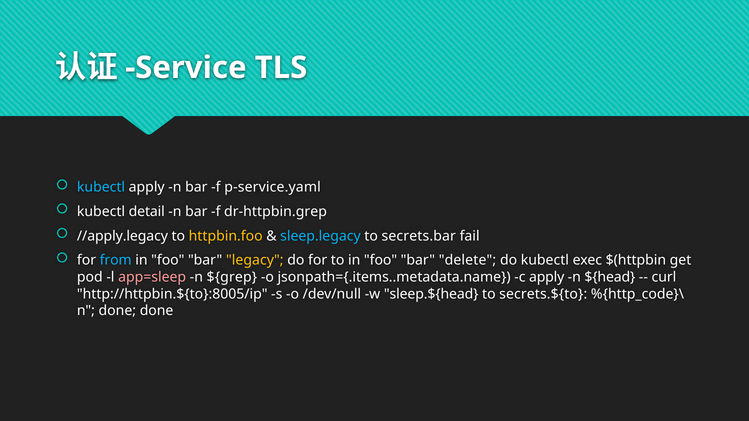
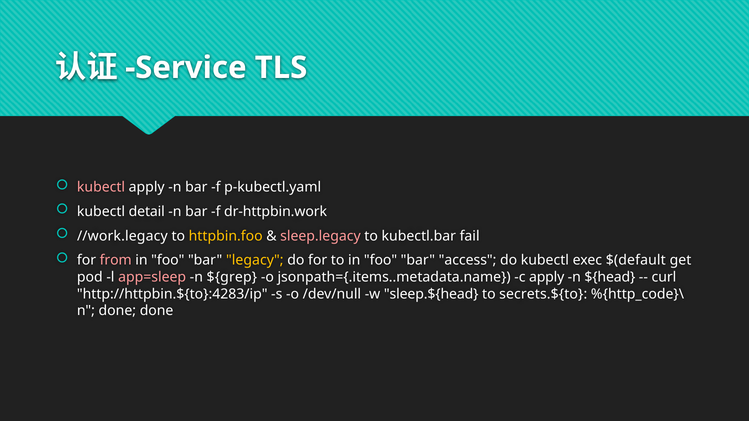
kubectl at (101, 187) colour: light blue -> pink
p-service.yaml: p-service.yaml -> p-kubectl.yaml
dr-httpbin.grep: dr-httpbin.grep -> dr-httpbin.work
//apply.legacy: //apply.legacy -> //work.legacy
sleep.legacy colour: light blue -> pink
secrets.bar: secrets.bar -> kubectl.bar
from colour: light blue -> pink
delete: delete -> access
$(httpbin: $(httpbin -> $(default
http://httpbin.${to}:8005/ip: http://httpbin.${to}:8005/ip -> http://httpbin.${to}:4283/ip
